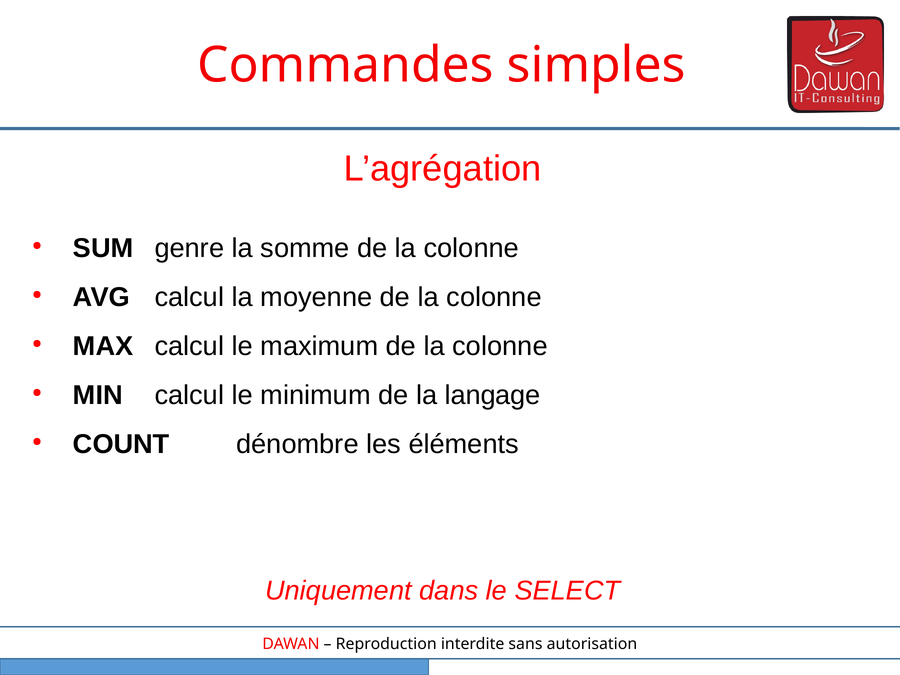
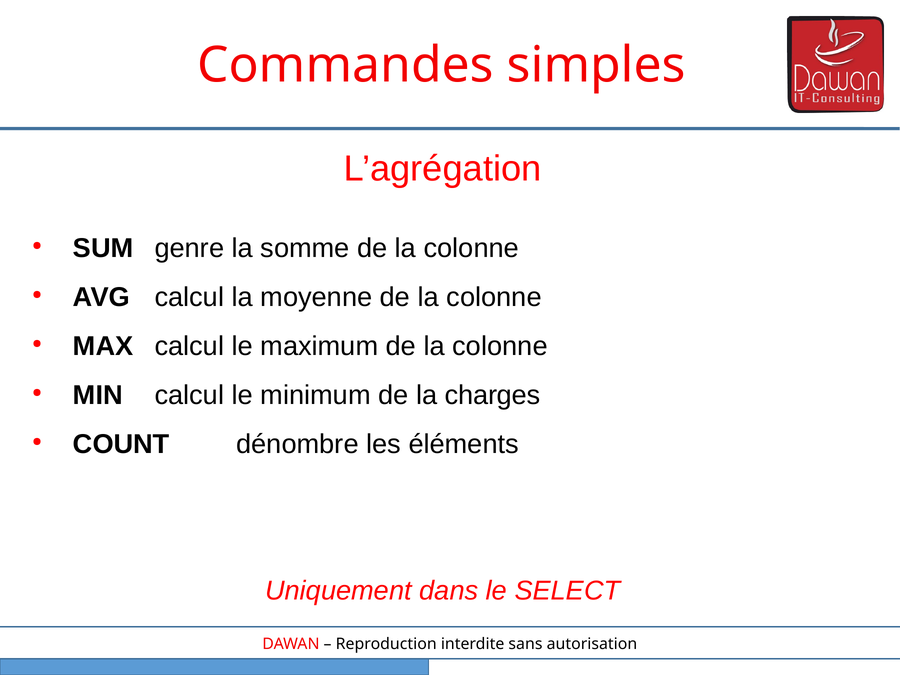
langage: langage -> charges
